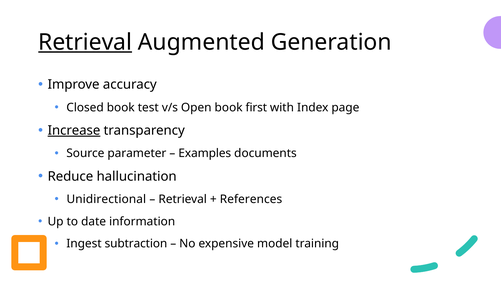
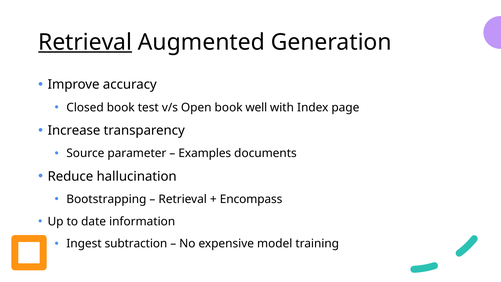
first: first -> well
Increase underline: present -> none
Unidirectional: Unidirectional -> Bootstrapping
References: References -> Encompass
